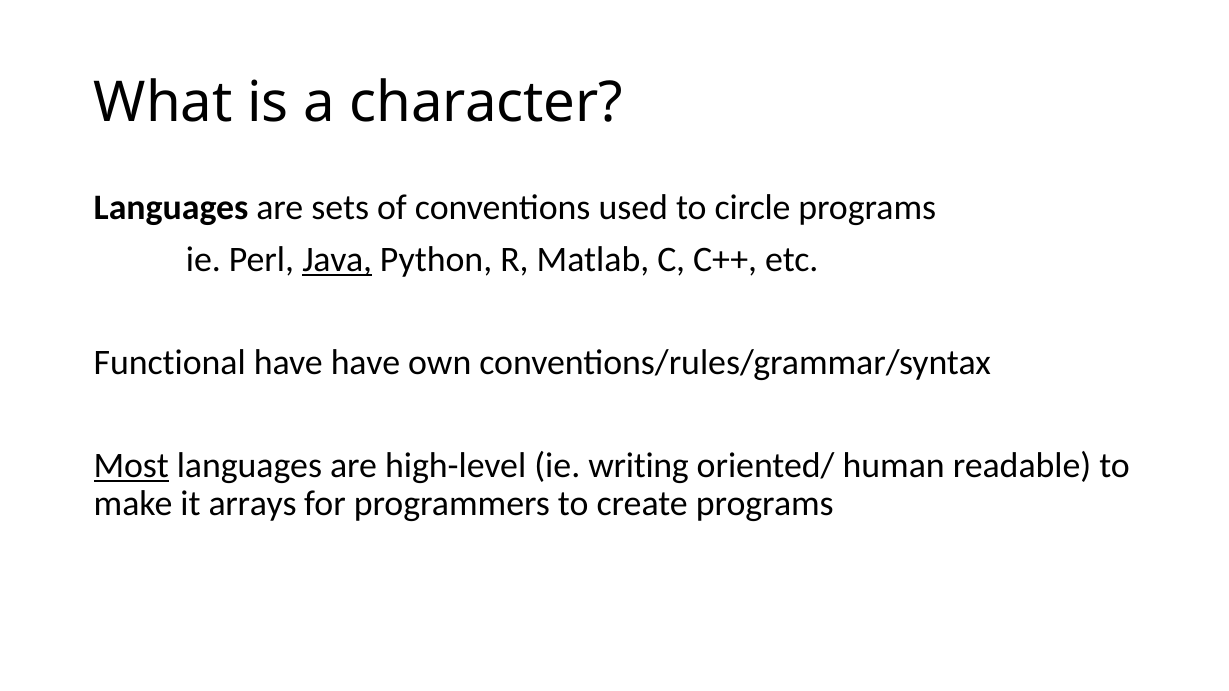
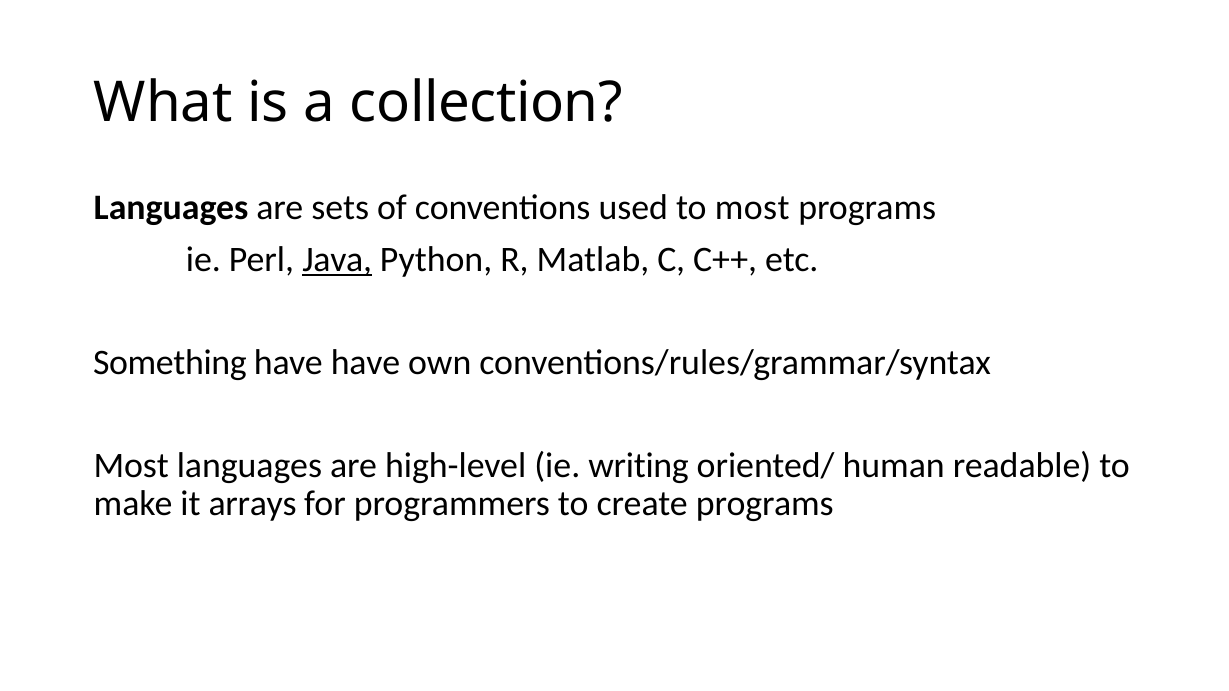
character: character -> collection
to circle: circle -> most
Functional: Functional -> Something
Most at (131, 465) underline: present -> none
